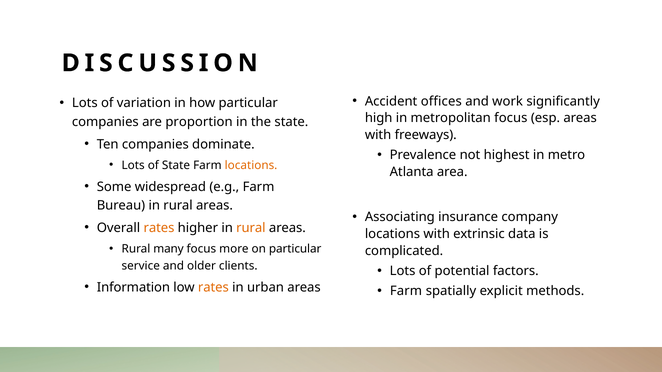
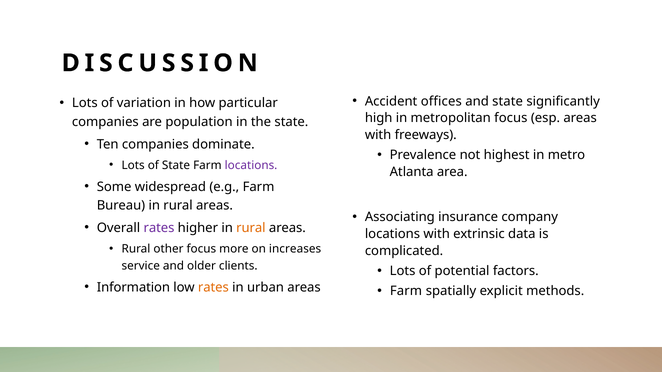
and work: work -> state
proportion: proportion -> population
locations at (251, 165) colour: orange -> purple
rates at (159, 228) colour: orange -> purple
many: many -> other
on particular: particular -> increases
